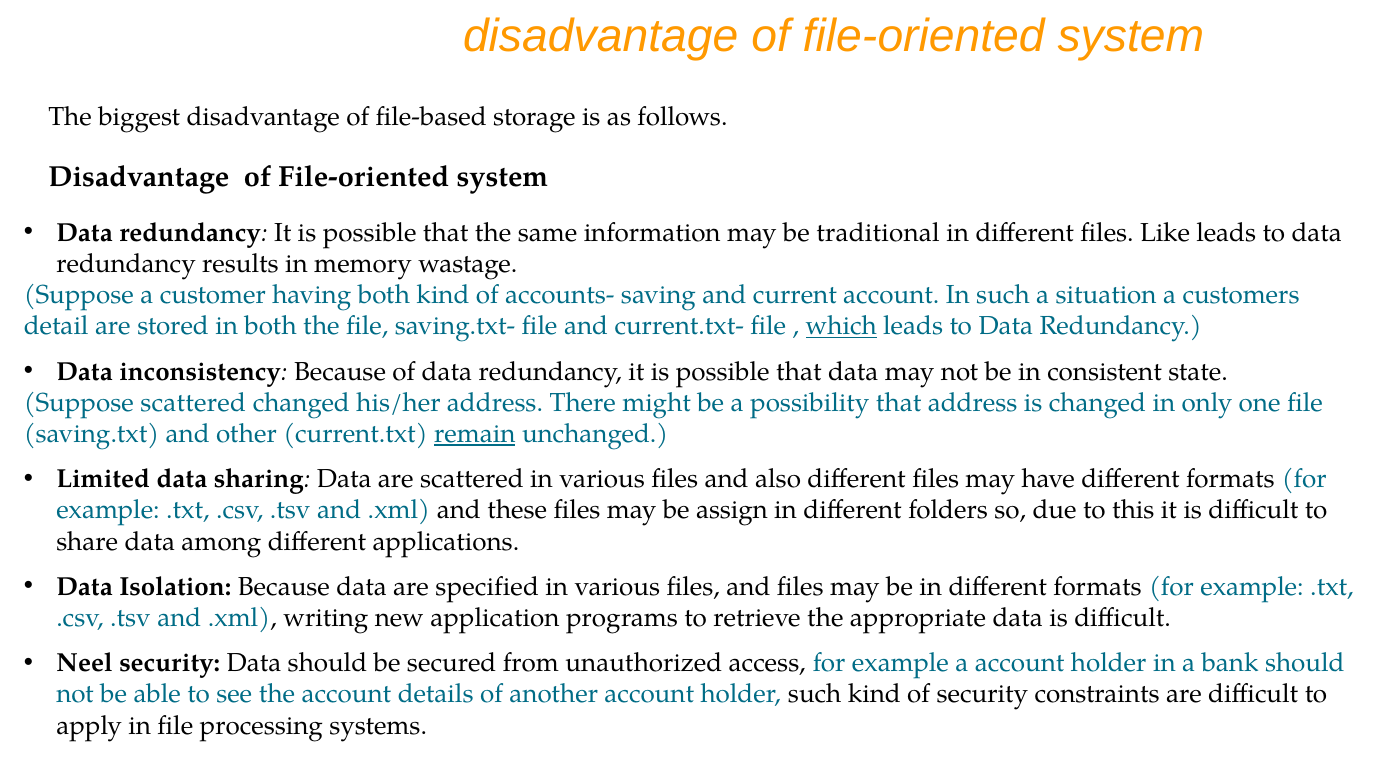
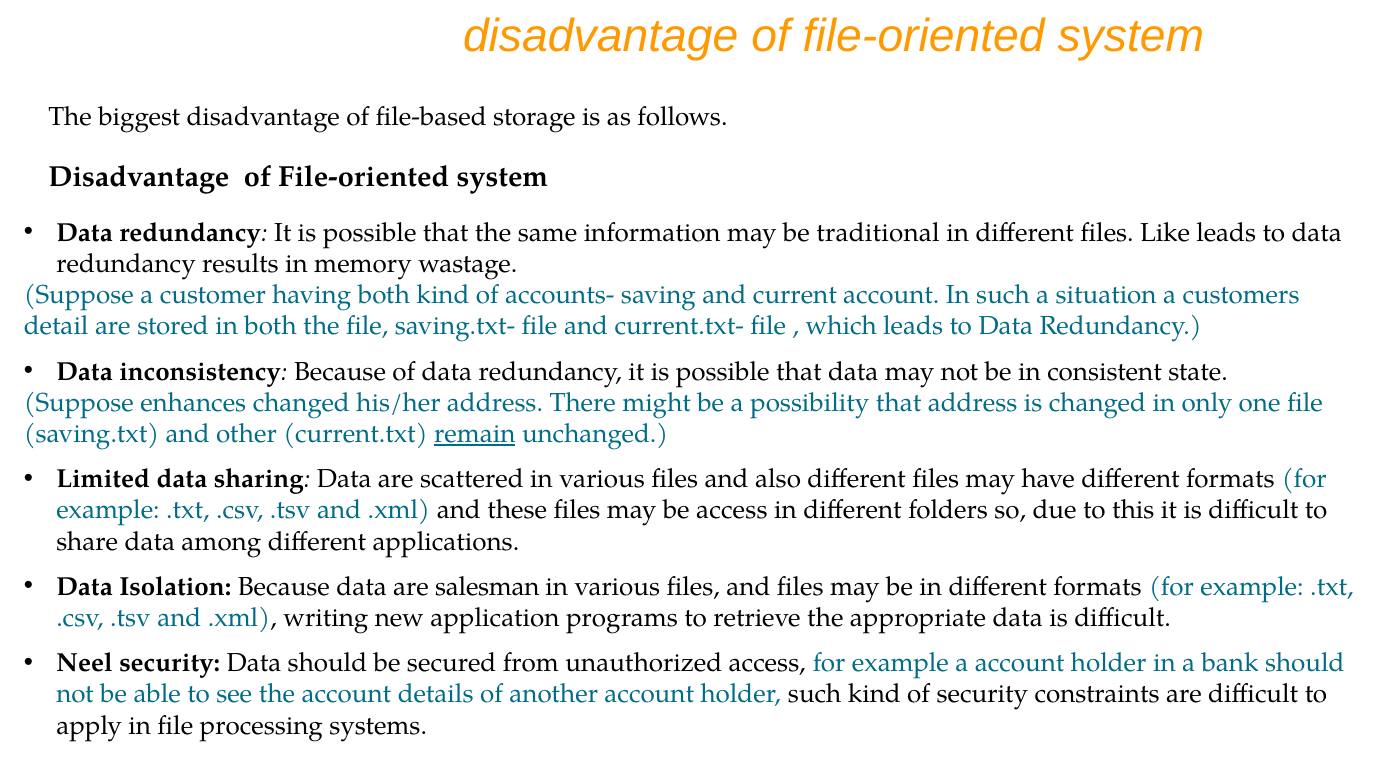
which underline: present -> none
Suppose scattered: scattered -> enhances
be assign: assign -> access
specified: specified -> salesman
